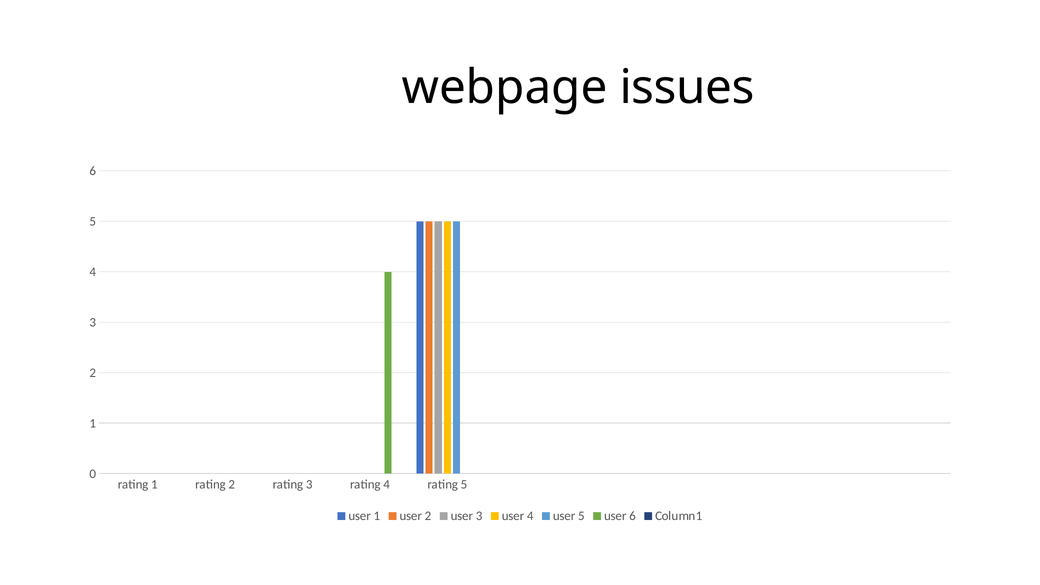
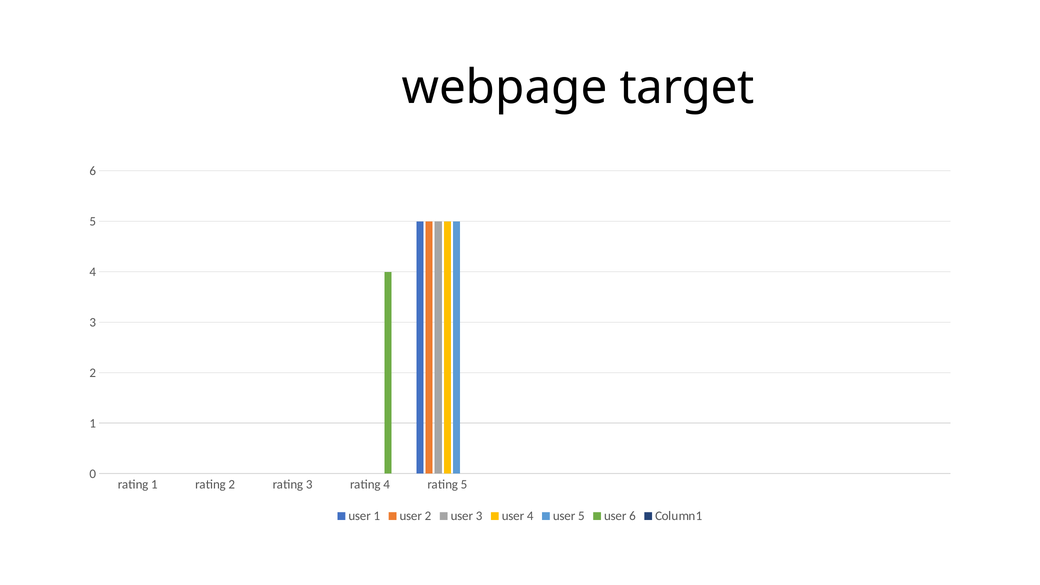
issues: issues -> target
